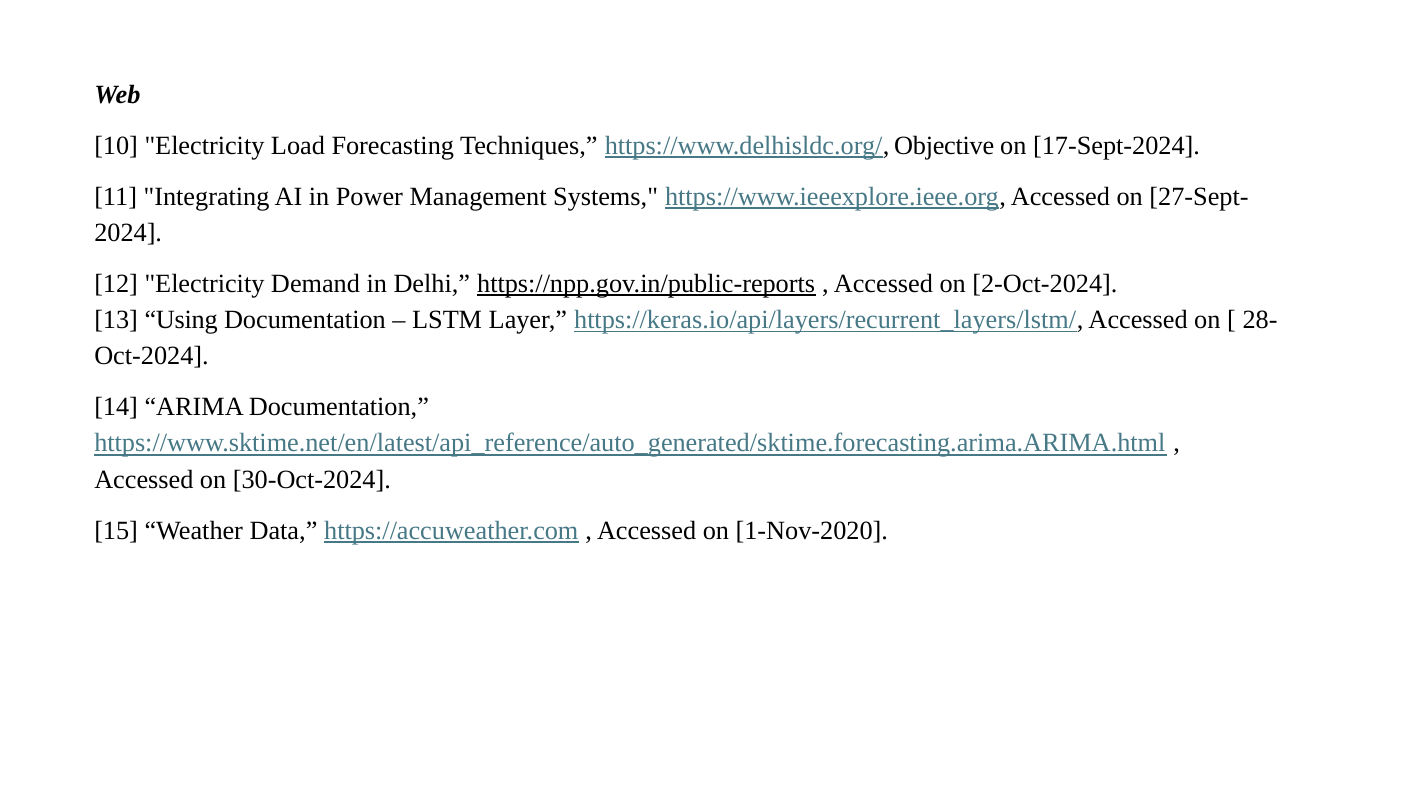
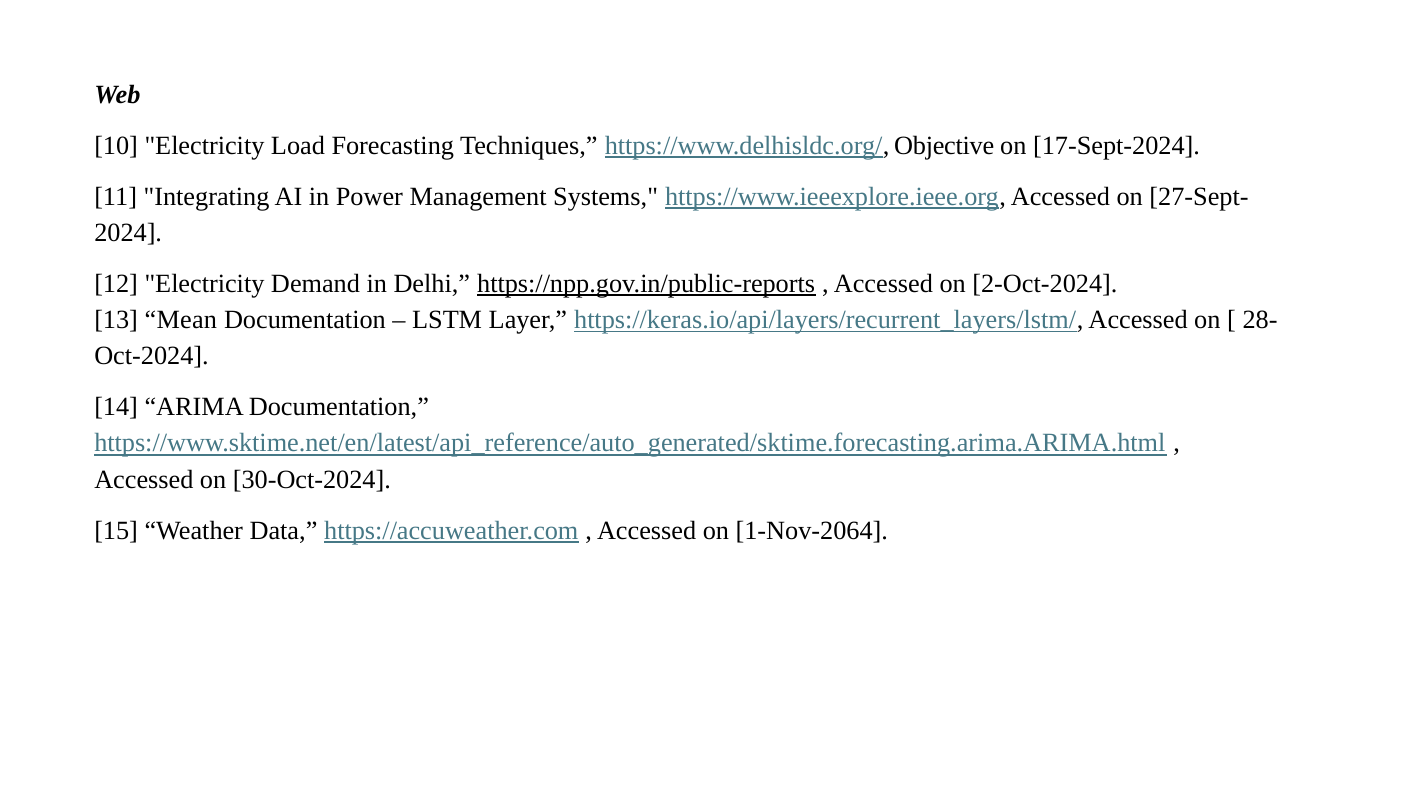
Using: Using -> Mean
1-Nov-2020: 1-Nov-2020 -> 1-Nov-2064
